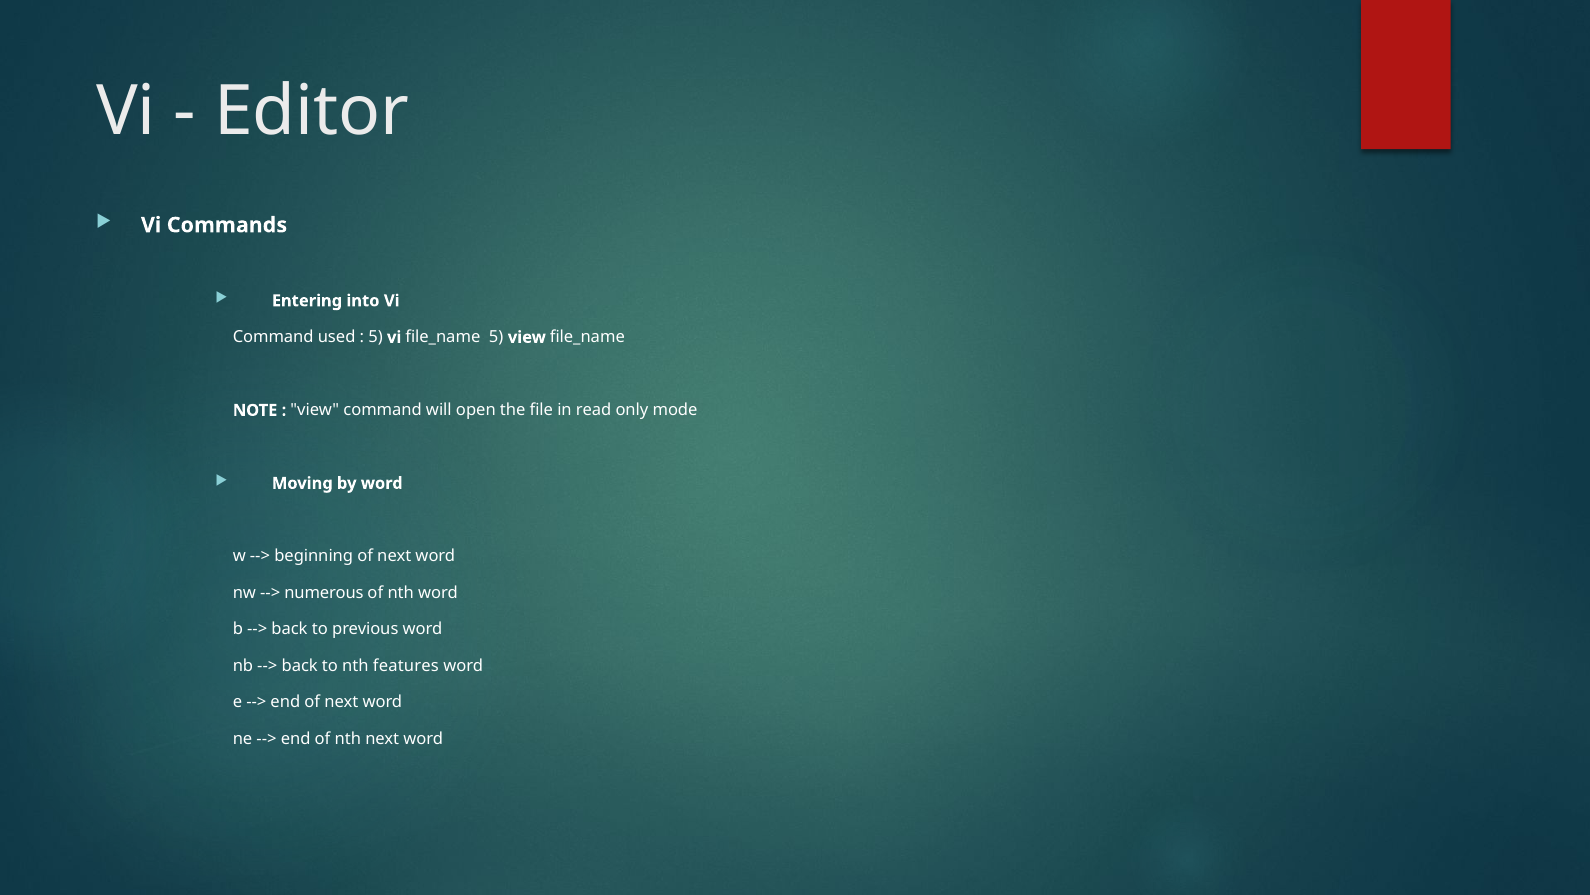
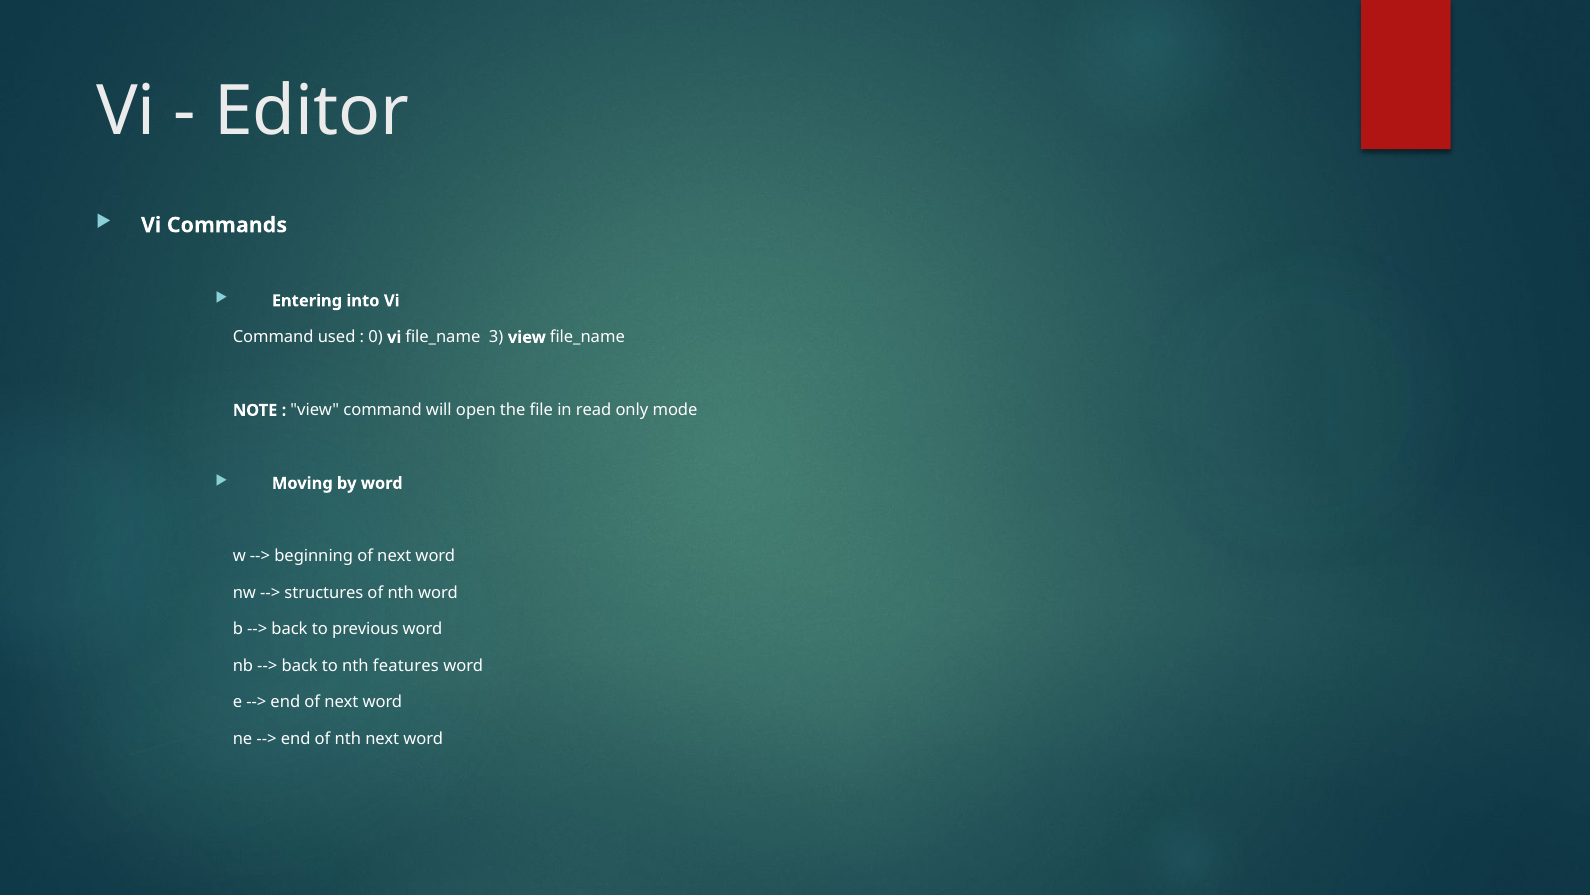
5 at (376, 337): 5 -> 0
file_name 5: 5 -> 3
numerous: numerous -> structures
